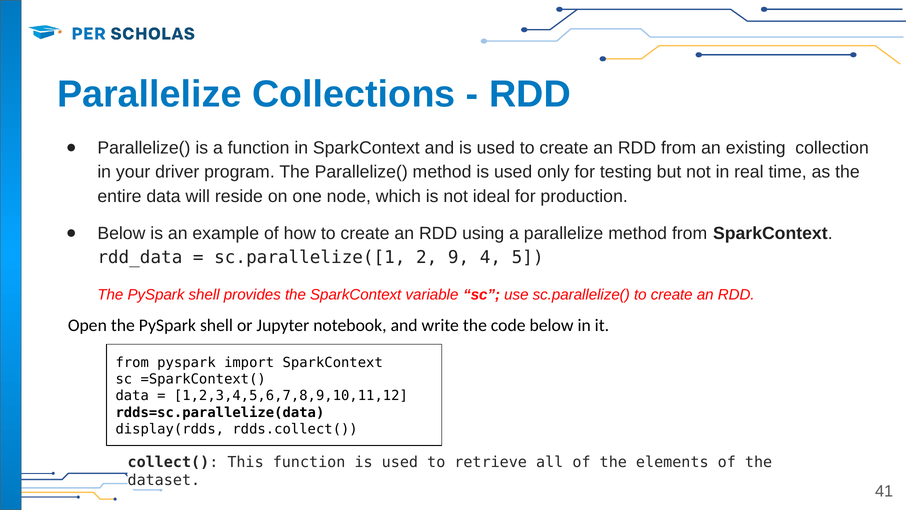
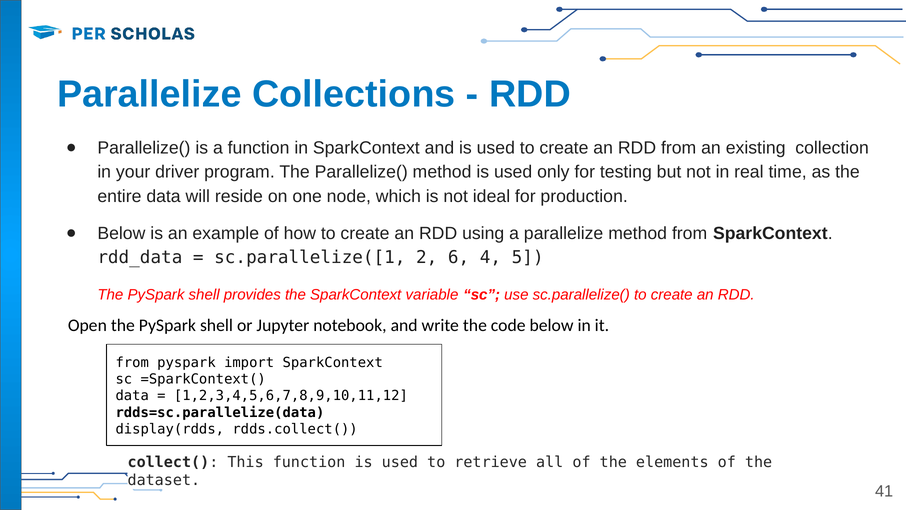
9: 9 -> 6
